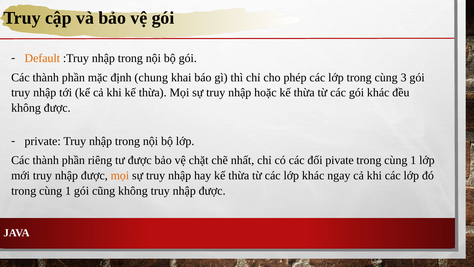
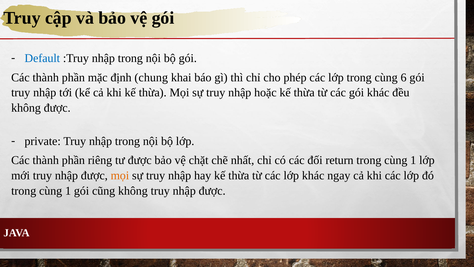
Default colour: orange -> blue
3: 3 -> 6
pivate: pivate -> return
